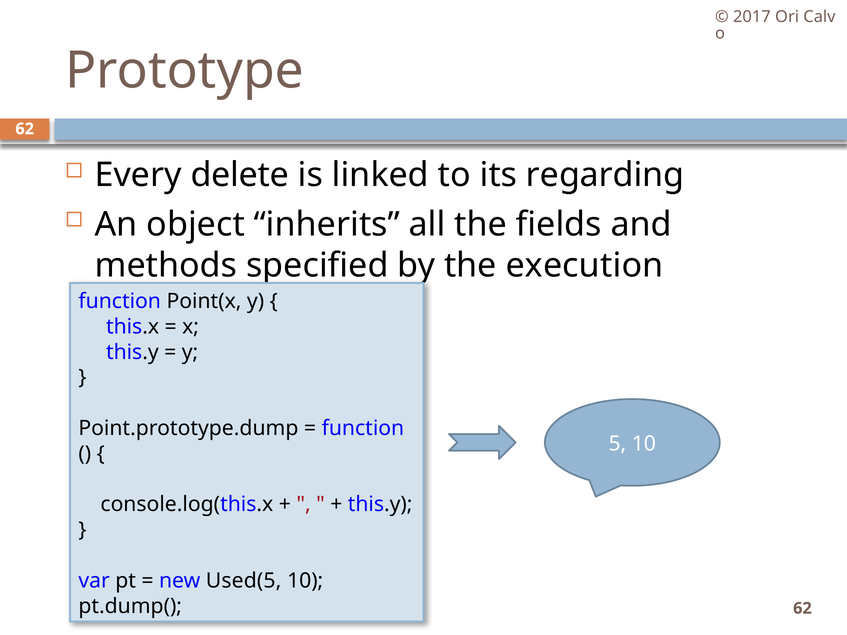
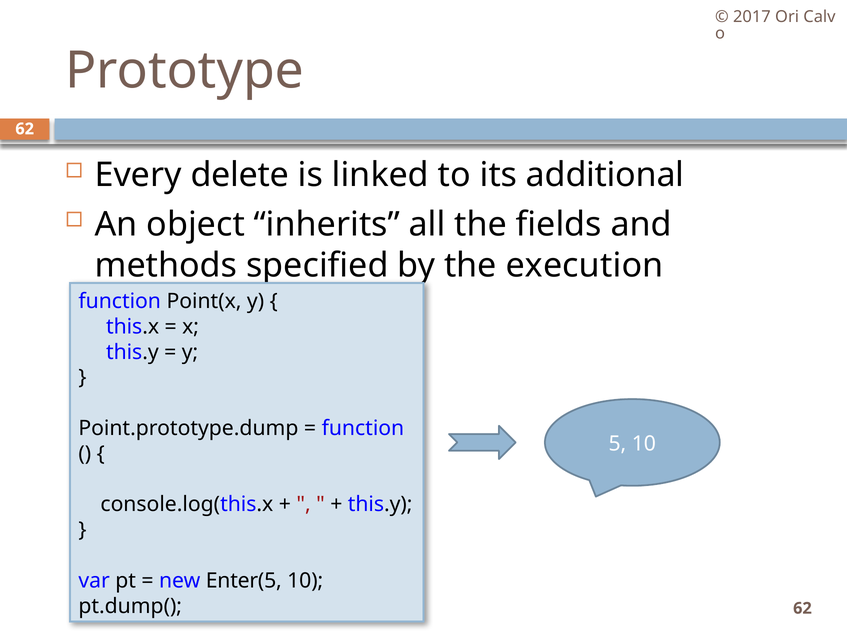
regarding: regarding -> additional
Used(5: Used(5 -> Enter(5
